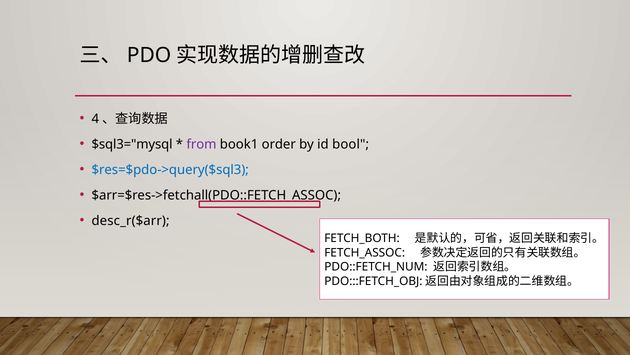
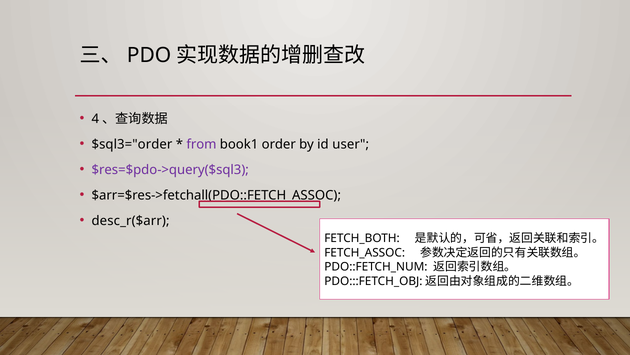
$sql3="mysql: $sql3="mysql -> $sql3="order
bool: bool -> user
$res=$pdo->query($sql3 colour: blue -> purple
